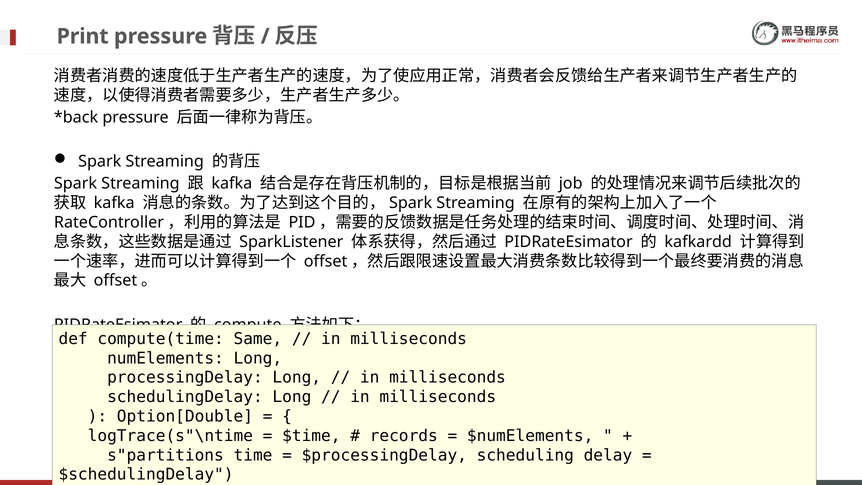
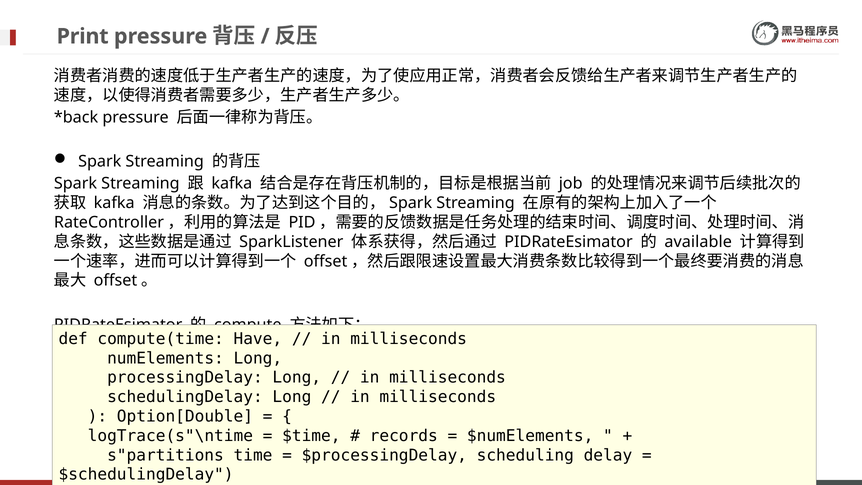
kafkardd: kafkardd -> available
Same: Same -> Have
